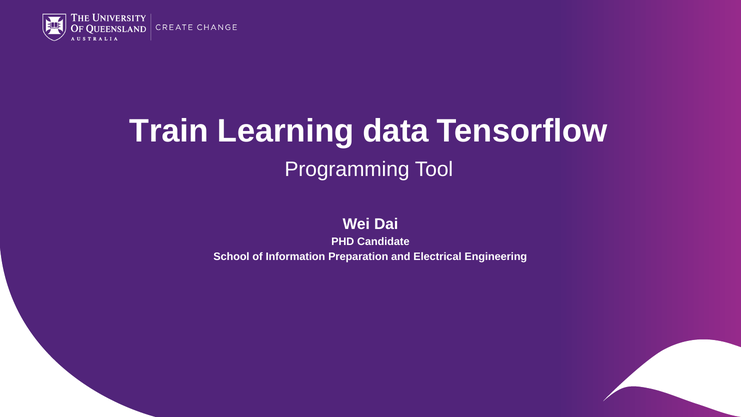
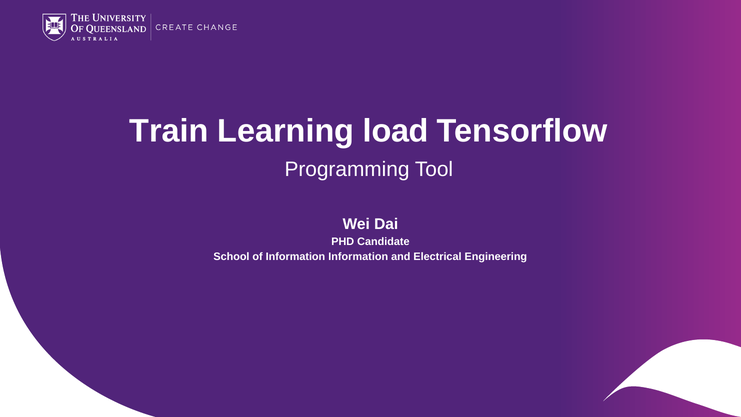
data: data -> load
Information Preparation: Preparation -> Information
